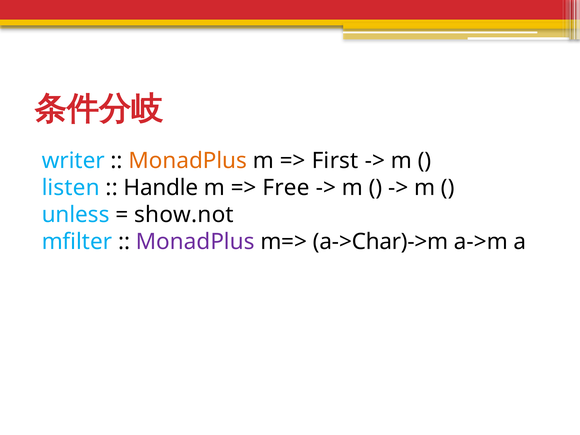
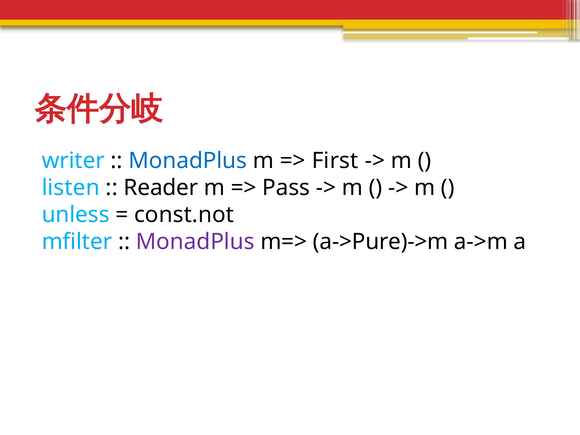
MonadPlus at (188, 161) colour: orange -> blue
Handle: Handle -> Reader
Free: Free -> Pass
show.not: show.not -> const.not
a->Char)->m: a->Char)->m -> a->Pure)->m
